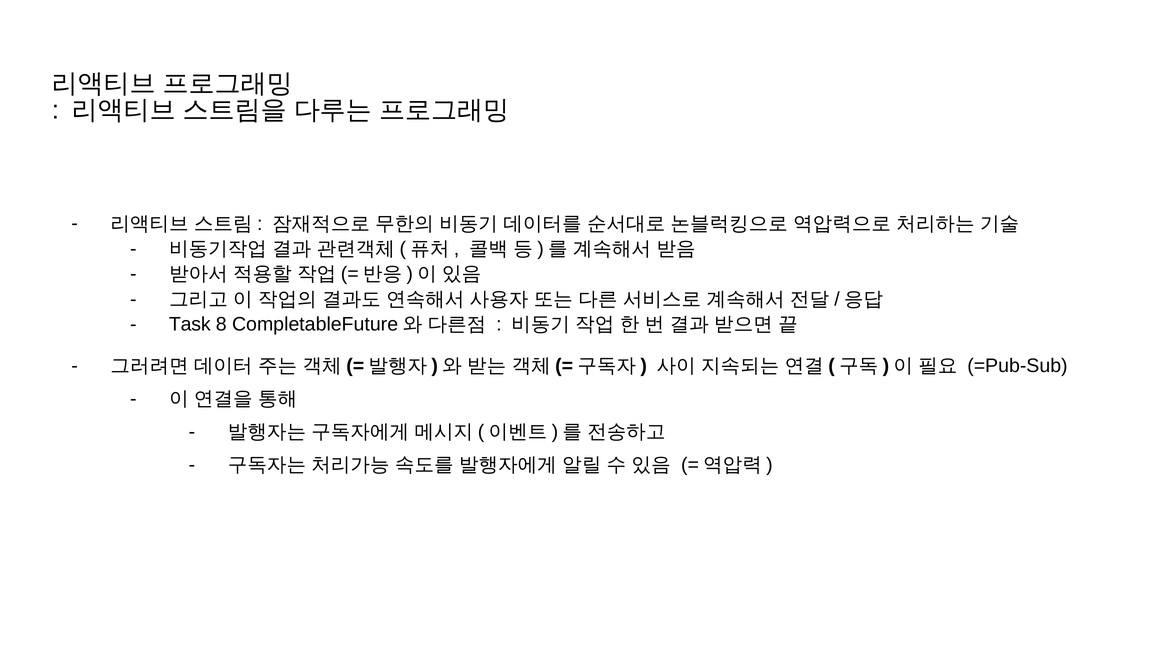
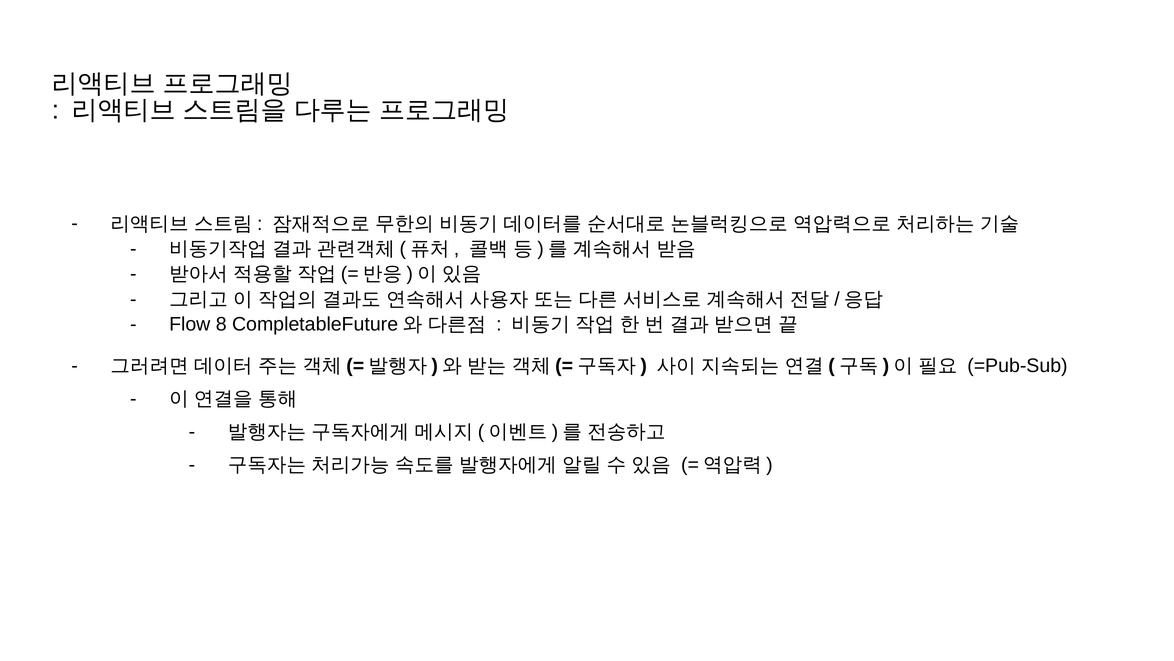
Task: Task -> Flow
